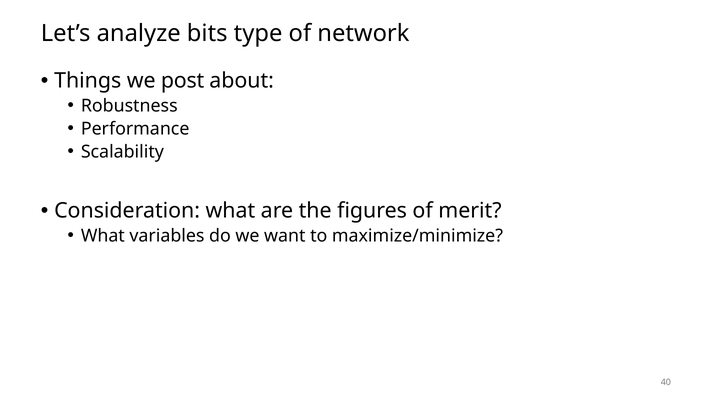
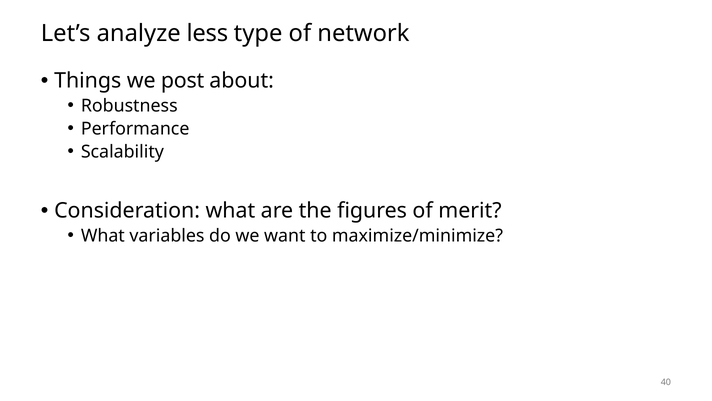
bits: bits -> less
